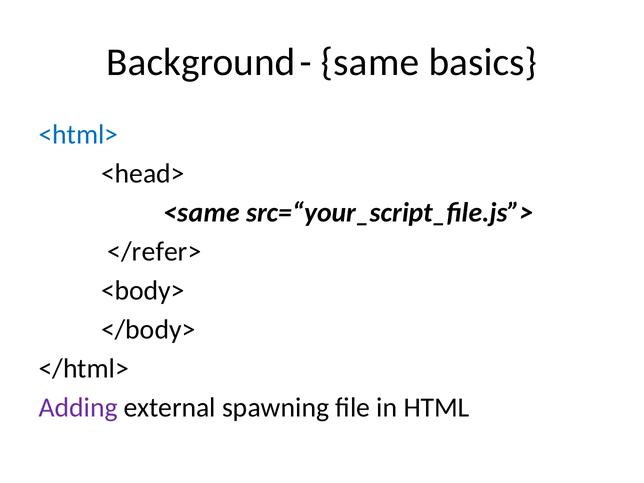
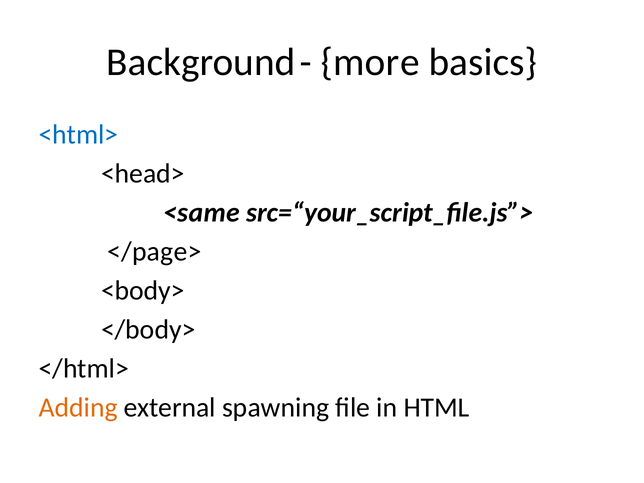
same: same -> more
</refer>: </refer> -> </page>
Adding colour: purple -> orange
